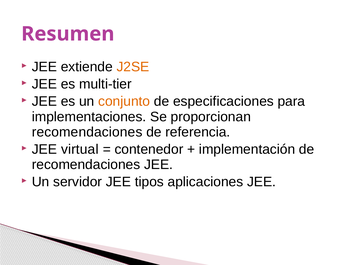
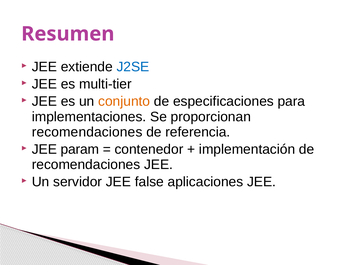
J2SE colour: orange -> blue
virtual: virtual -> param
tipos: tipos -> false
